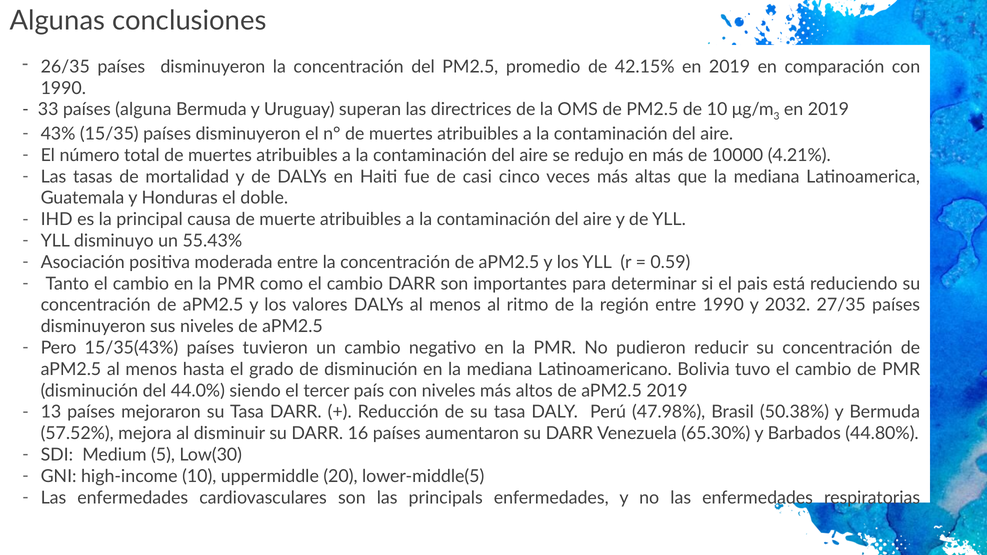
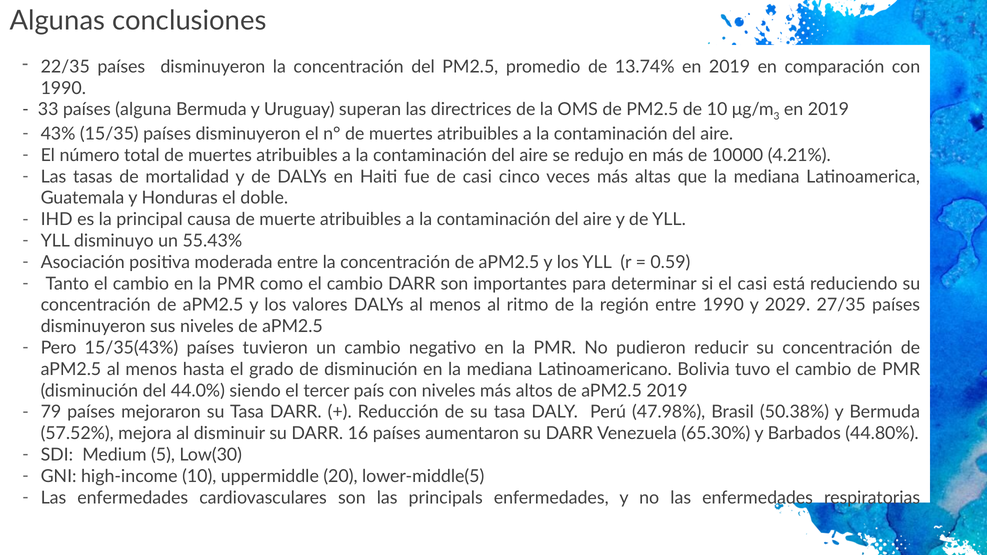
26/35: 26/35 -> 22/35
42.15%: 42.15% -> 13.74%
el pais: pais -> casi
2032: 2032 -> 2029
13: 13 -> 79
